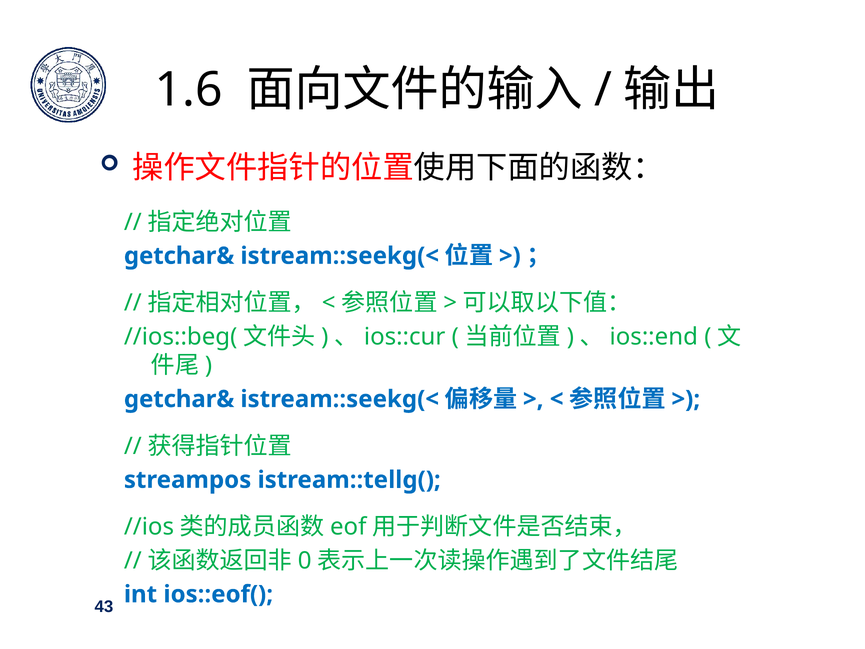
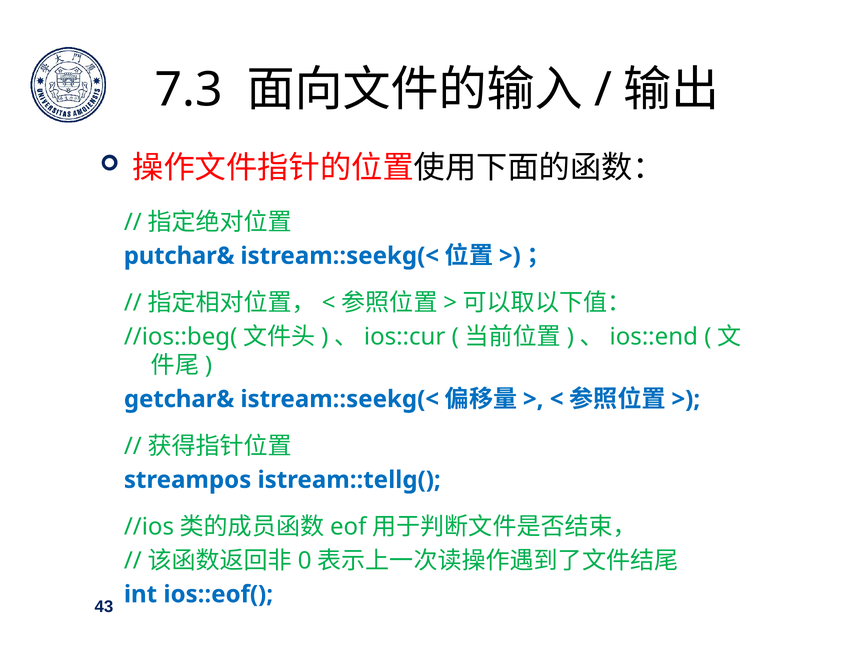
1.6: 1.6 -> 7.3
getchar& at (179, 256): getchar& -> putchar&
